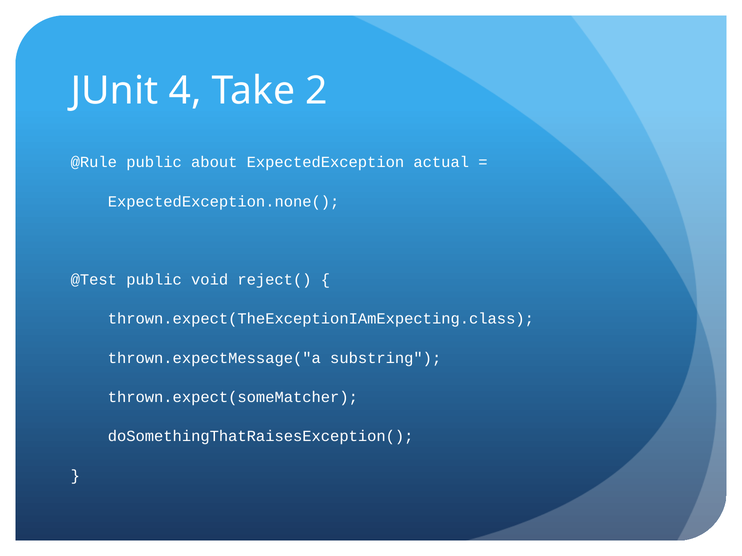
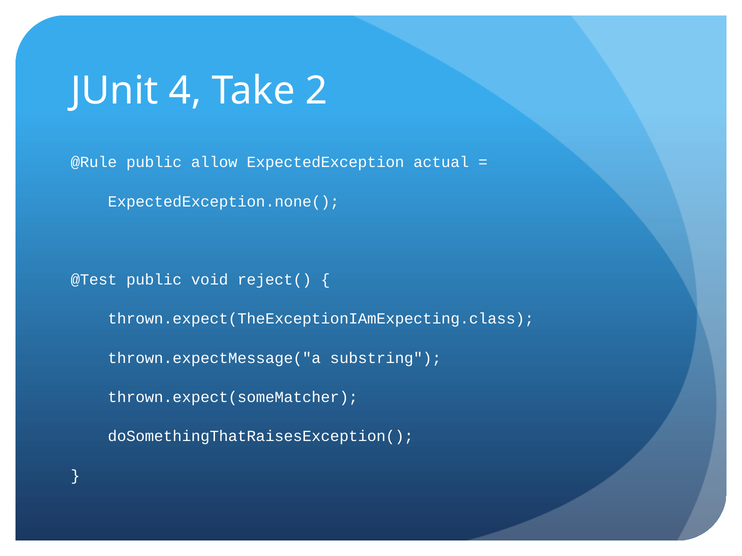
about: about -> allow
